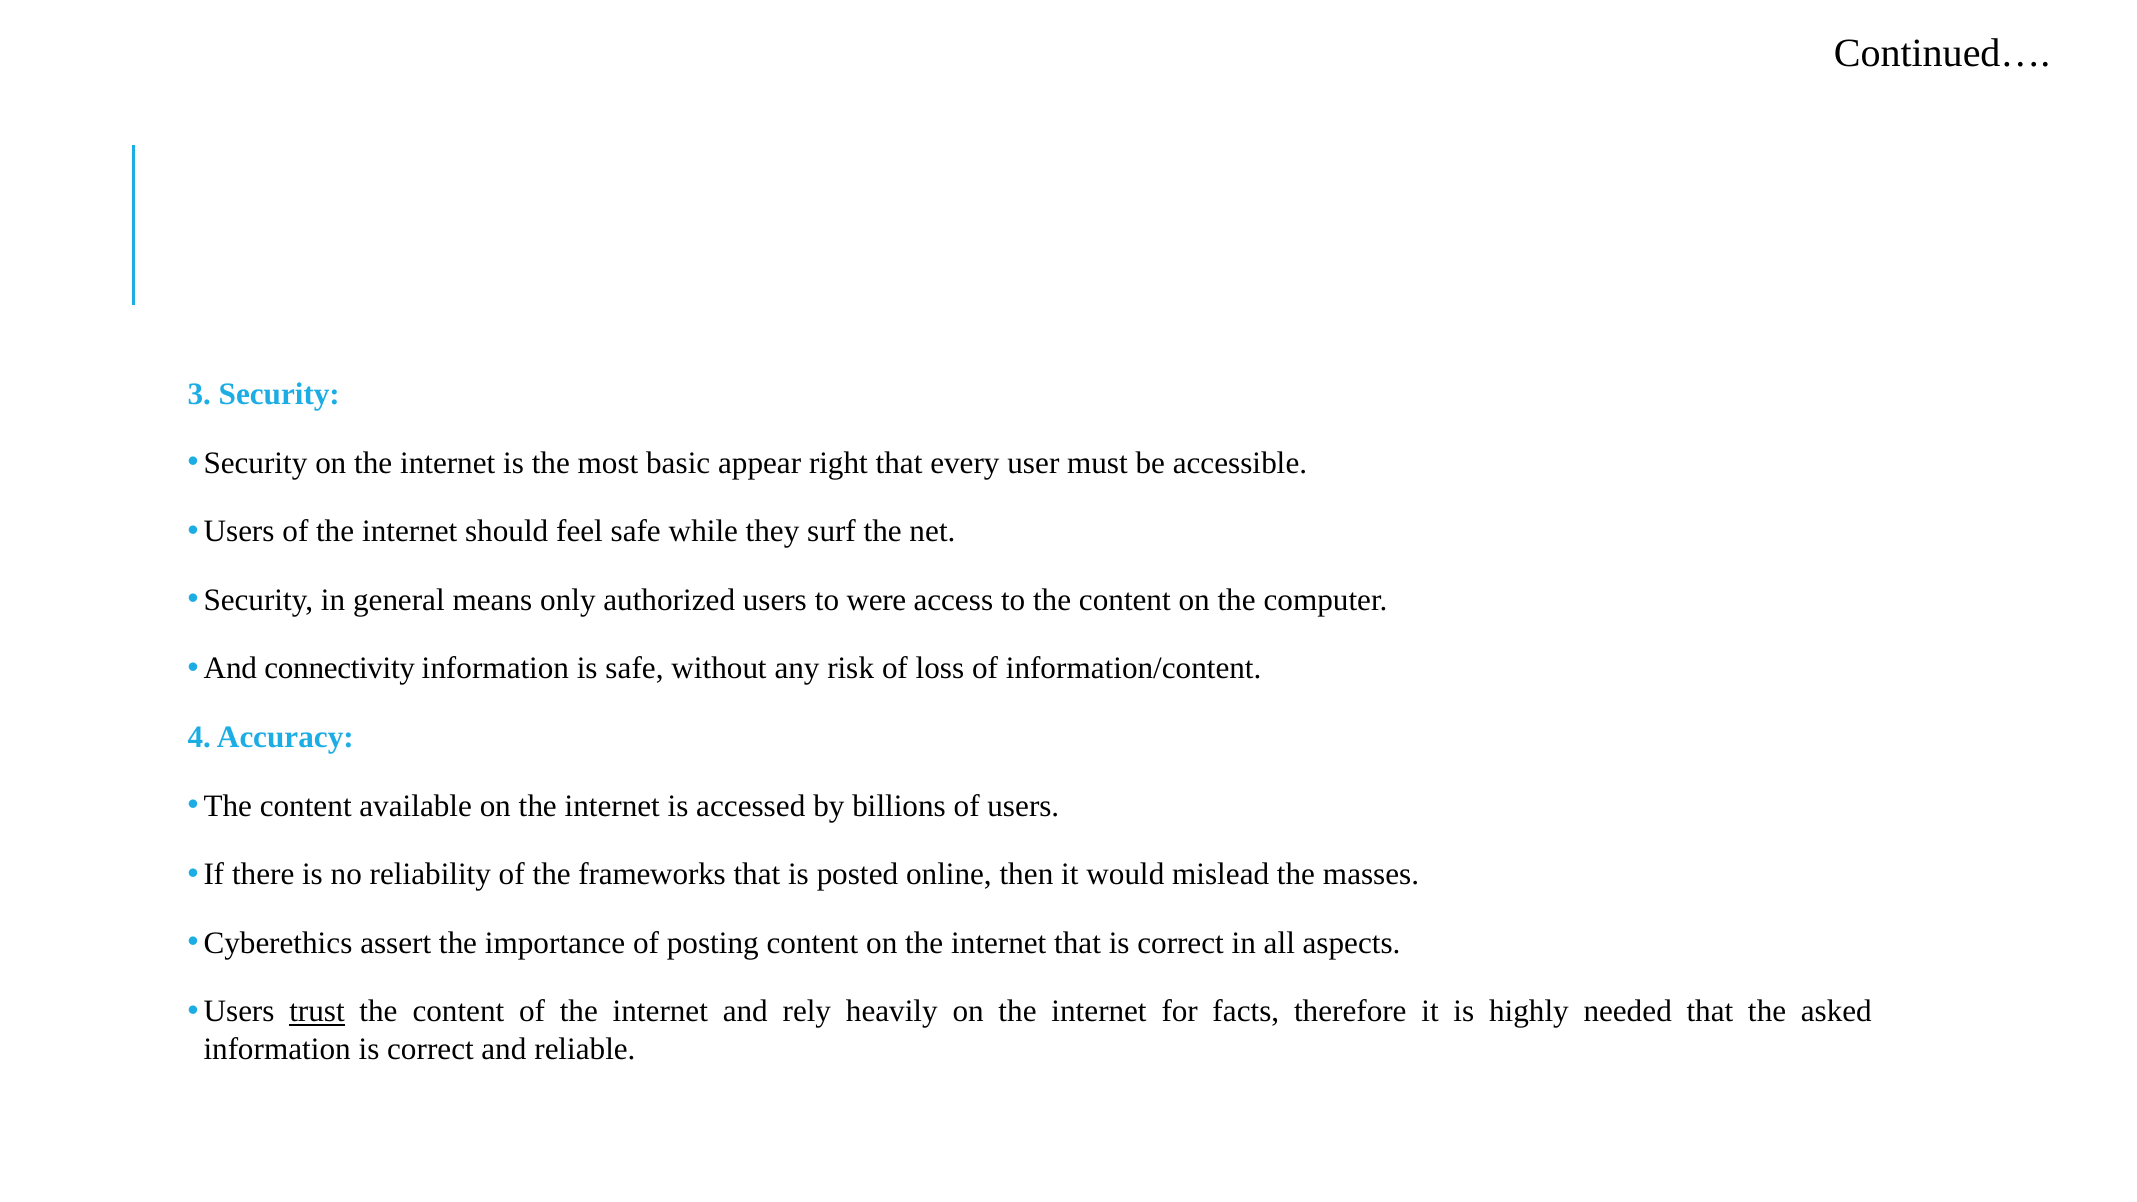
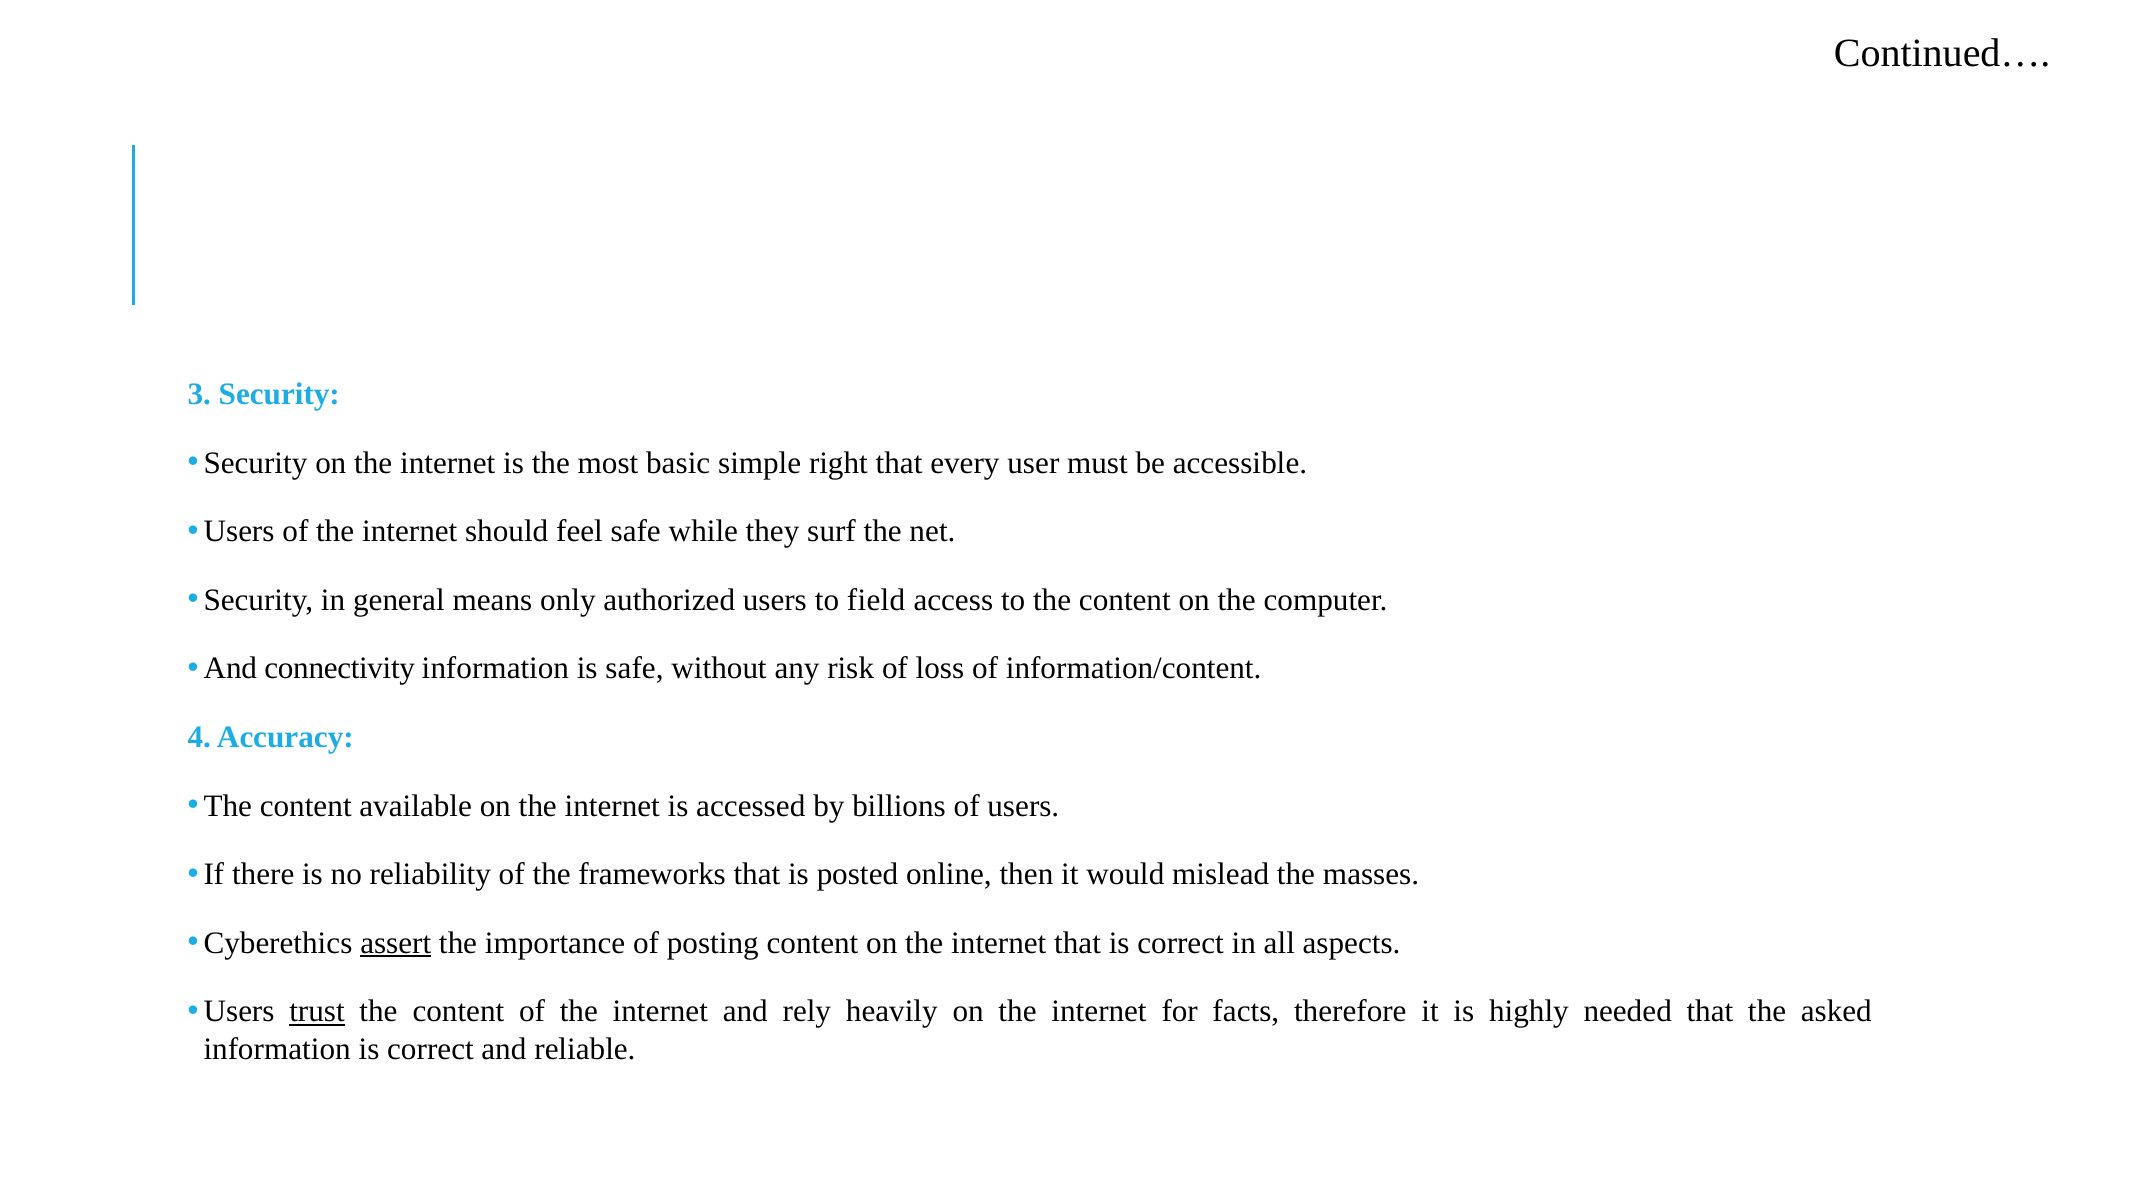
appear: appear -> simple
were: were -> field
assert underline: none -> present
